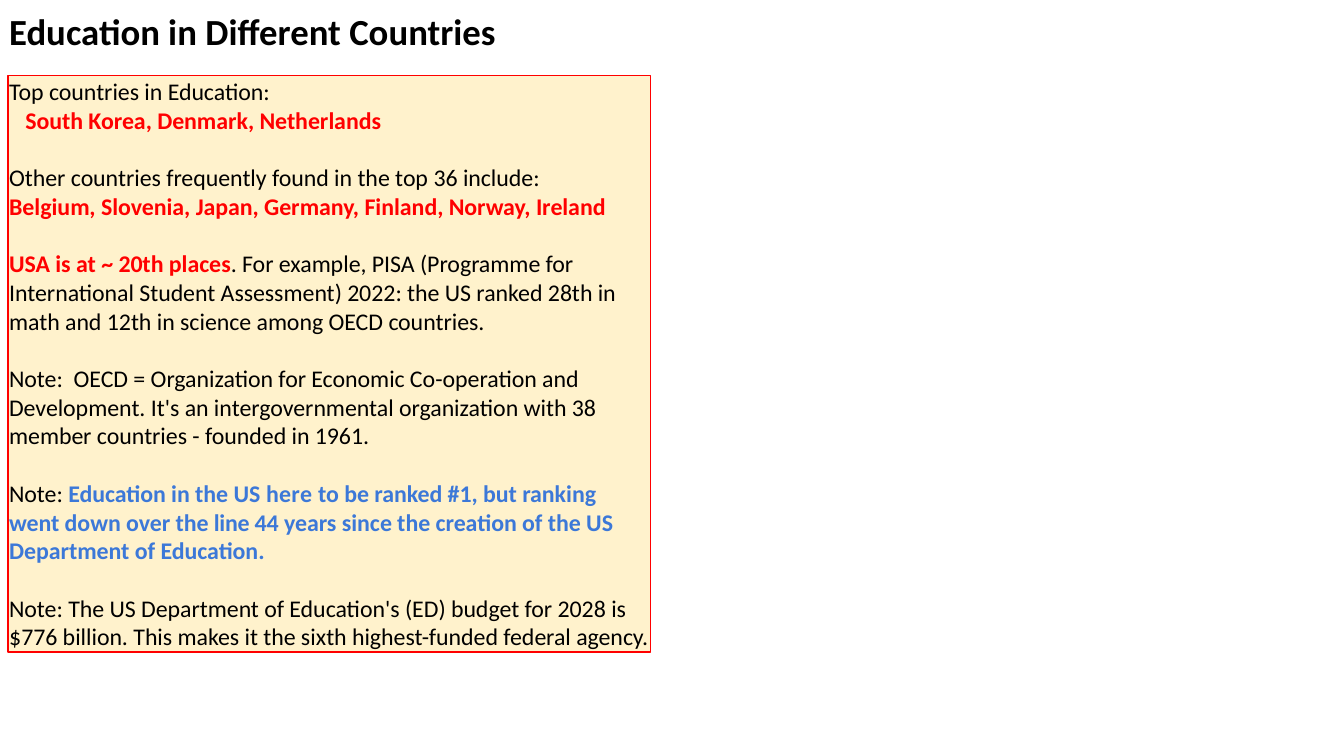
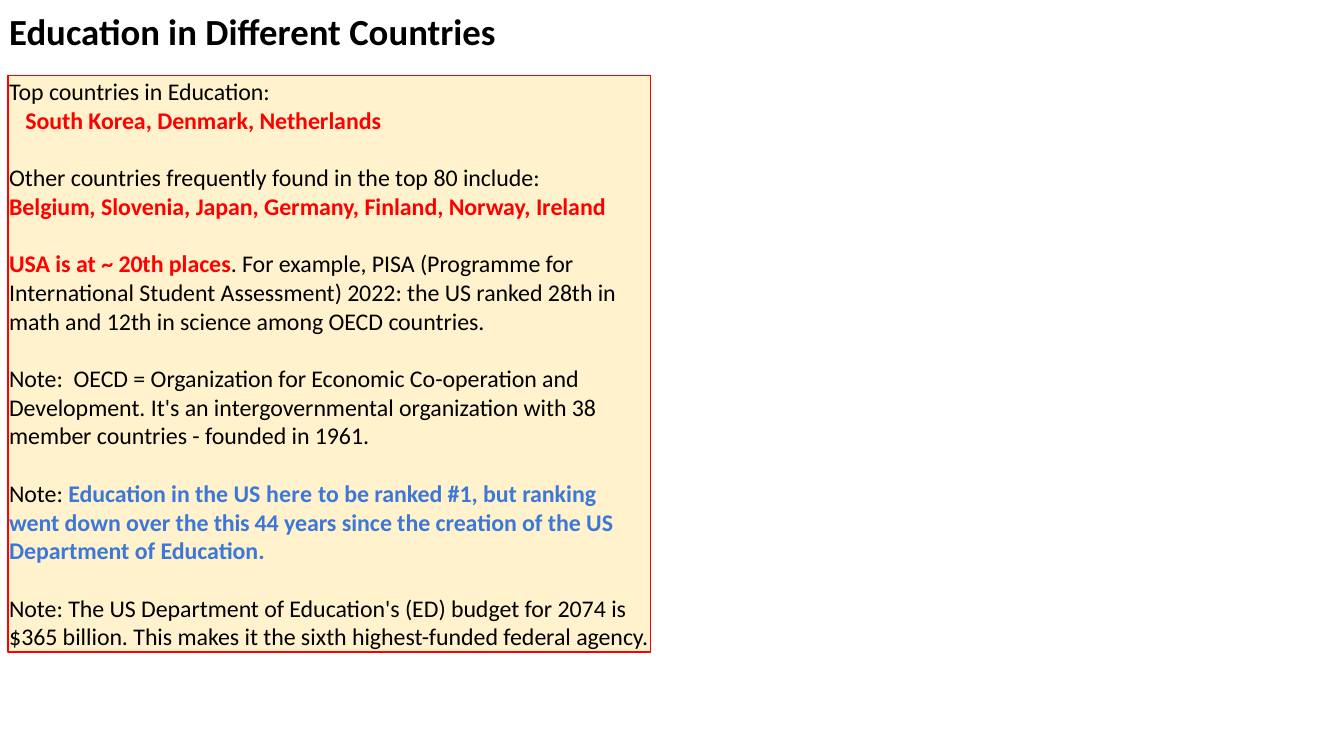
36: 36 -> 80
the line: line -> this
2028: 2028 -> 2074
$776: $776 -> $365
